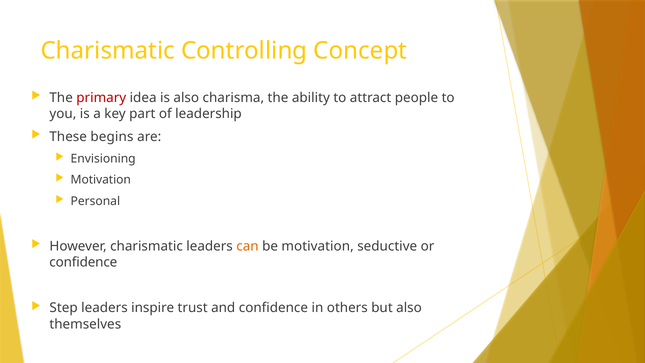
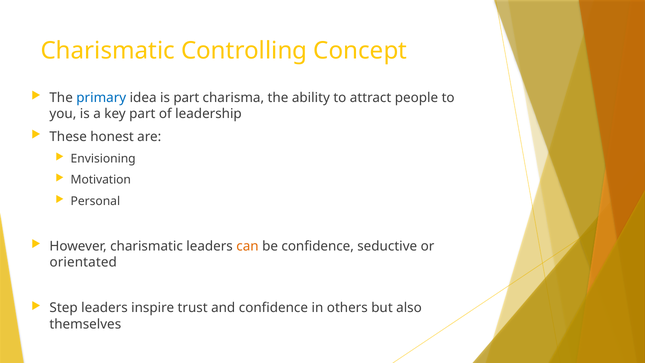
primary colour: red -> blue
is also: also -> part
begins: begins -> honest
be motivation: motivation -> confidence
confidence at (83, 262): confidence -> orientated
